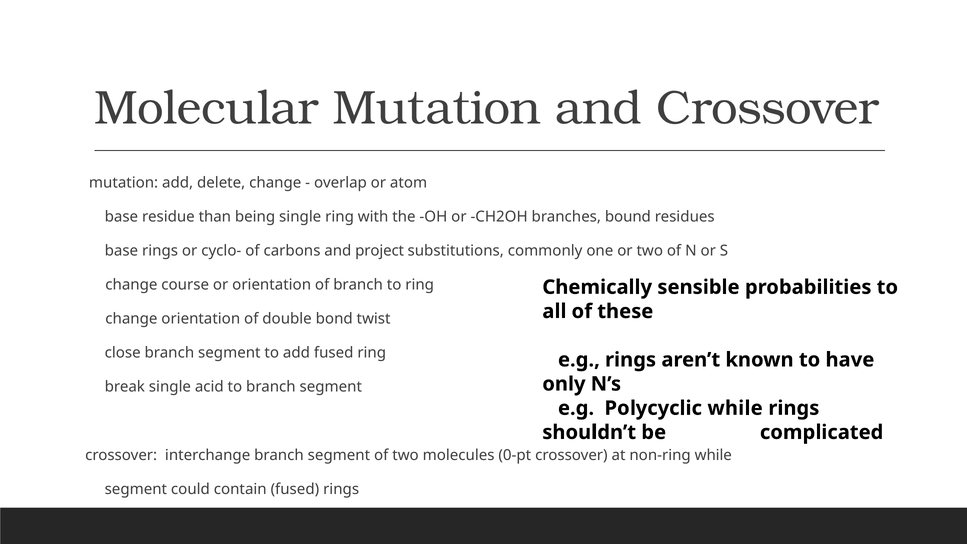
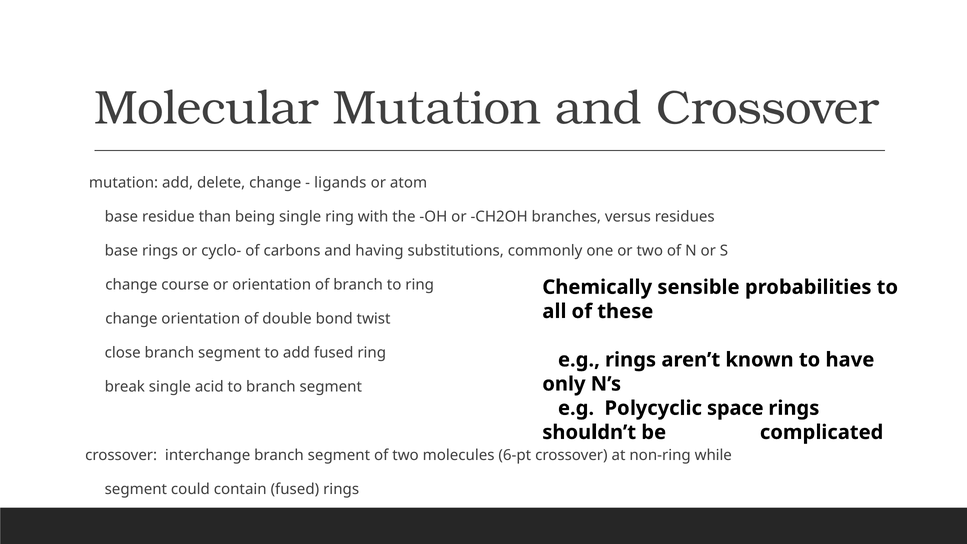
overlap: overlap -> ligands
bound: bound -> versus
project: project -> having
Polycyclic while: while -> space
0-pt: 0-pt -> 6-pt
